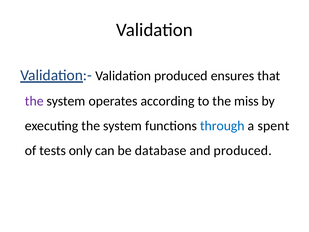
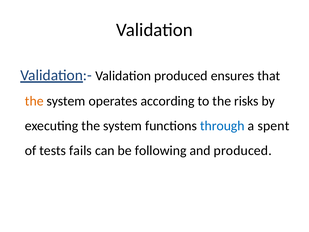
the at (34, 101) colour: purple -> orange
miss: miss -> risks
only: only -> fails
database: database -> following
